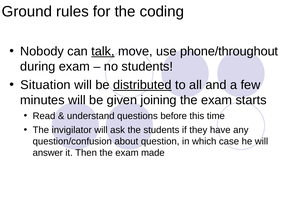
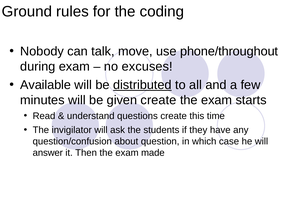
talk underline: present -> none
no students: students -> excuses
Situation: Situation -> Available
given joining: joining -> create
questions before: before -> create
